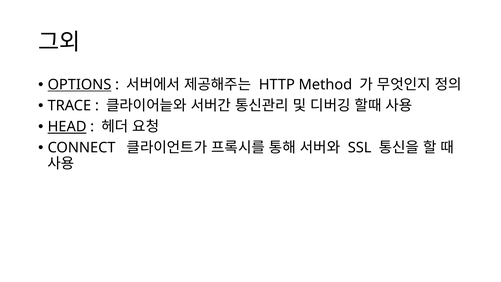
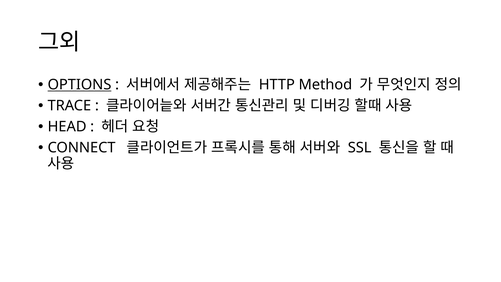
HEAD underline: present -> none
